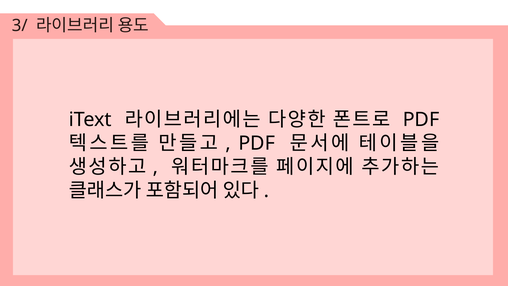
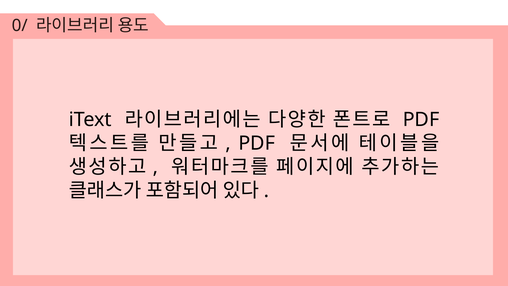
3/: 3/ -> 0/
